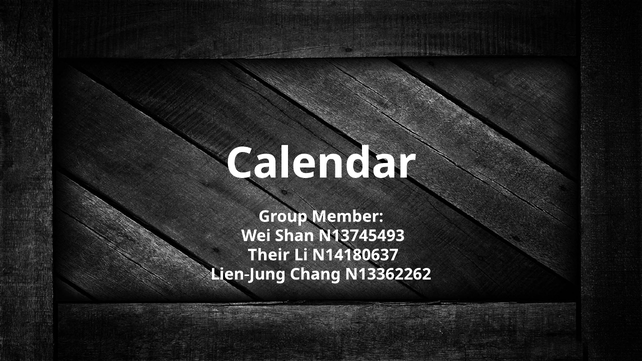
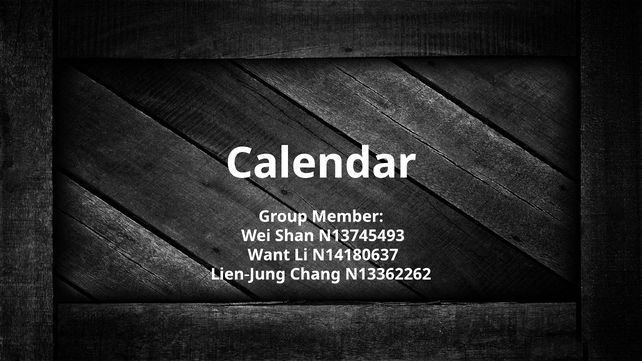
Their: Their -> Want
